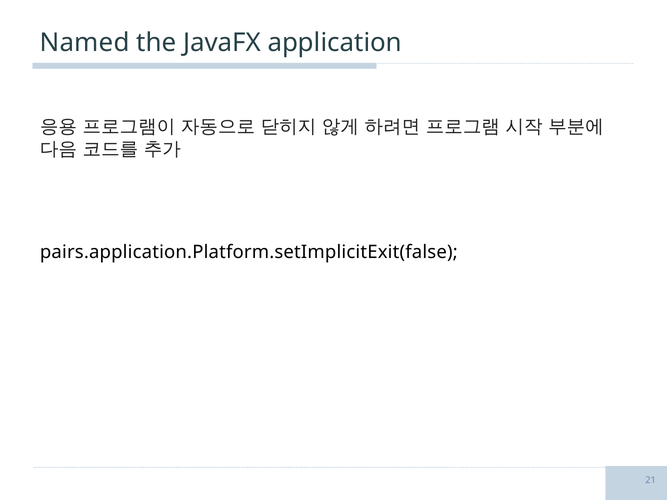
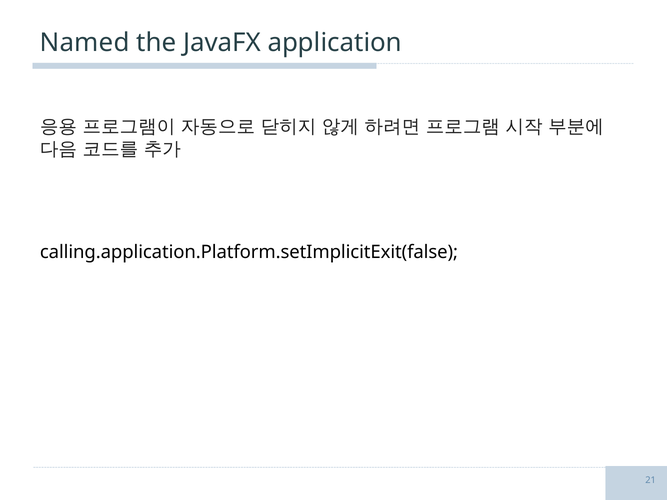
pairs.application.Platform.setImplicitExit(false: pairs.application.Platform.setImplicitExit(false -> calling.application.Platform.setImplicitExit(false
